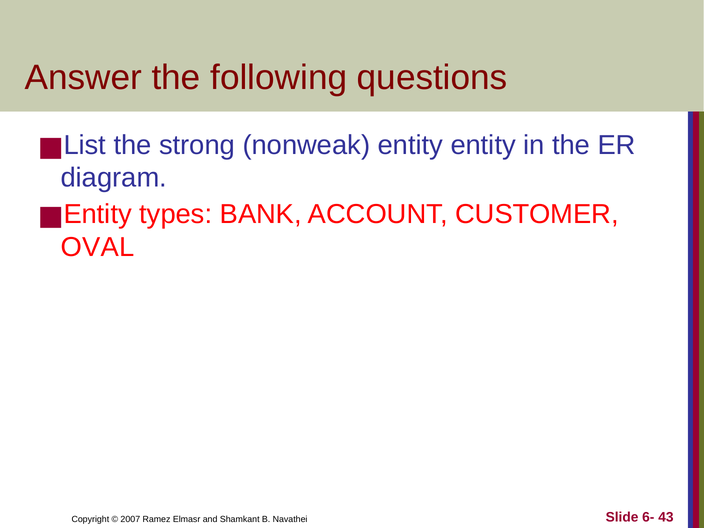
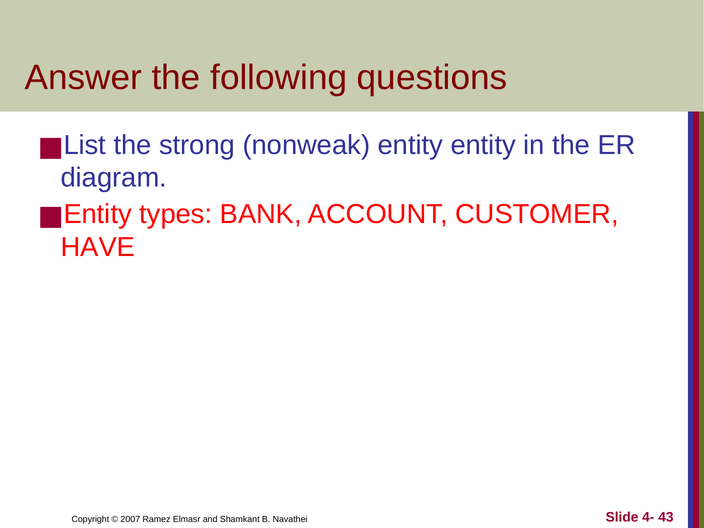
OVAL: OVAL -> HAVE
6-: 6- -> 4-
